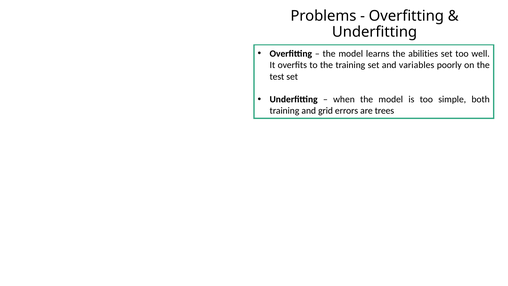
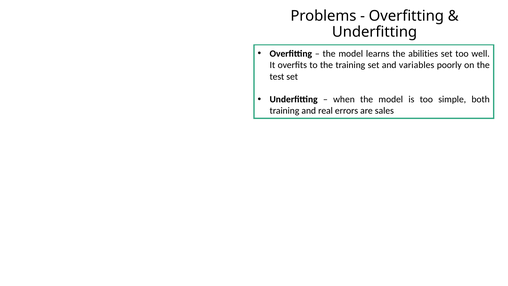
grid: grid -> real
trees: trees -> sales
